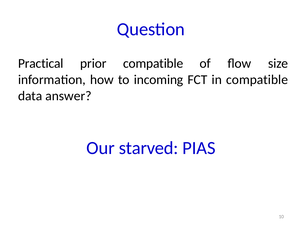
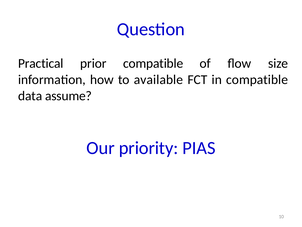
incoming: incoming -> available
answer: answer -> assume
starved: starved -> priority
